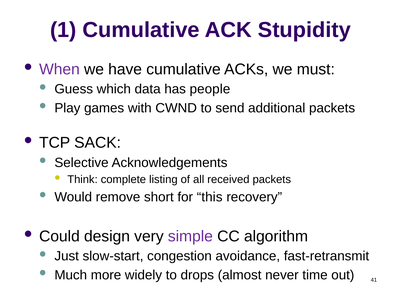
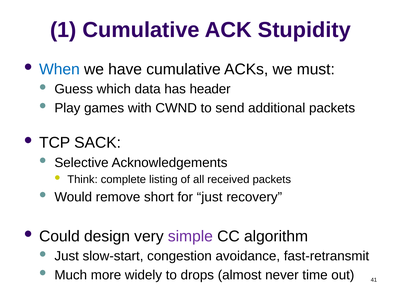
When colour: purple -> blue
people: people -> header
for this: this -> just
